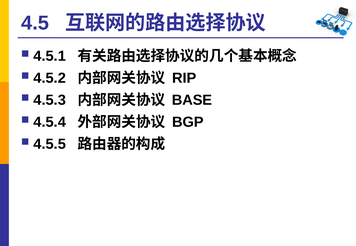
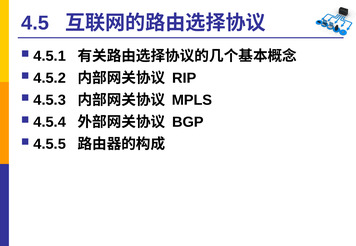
BASE: BASE -> MPLS
